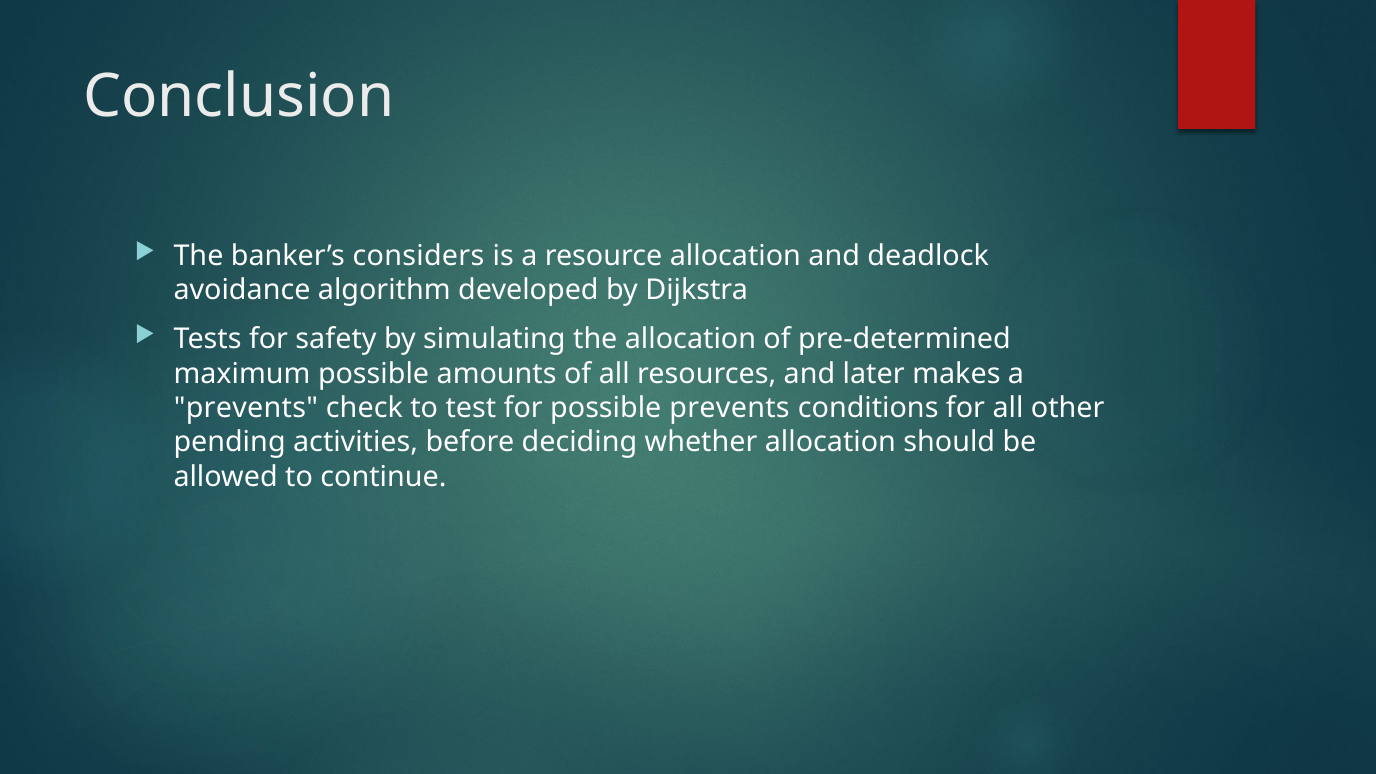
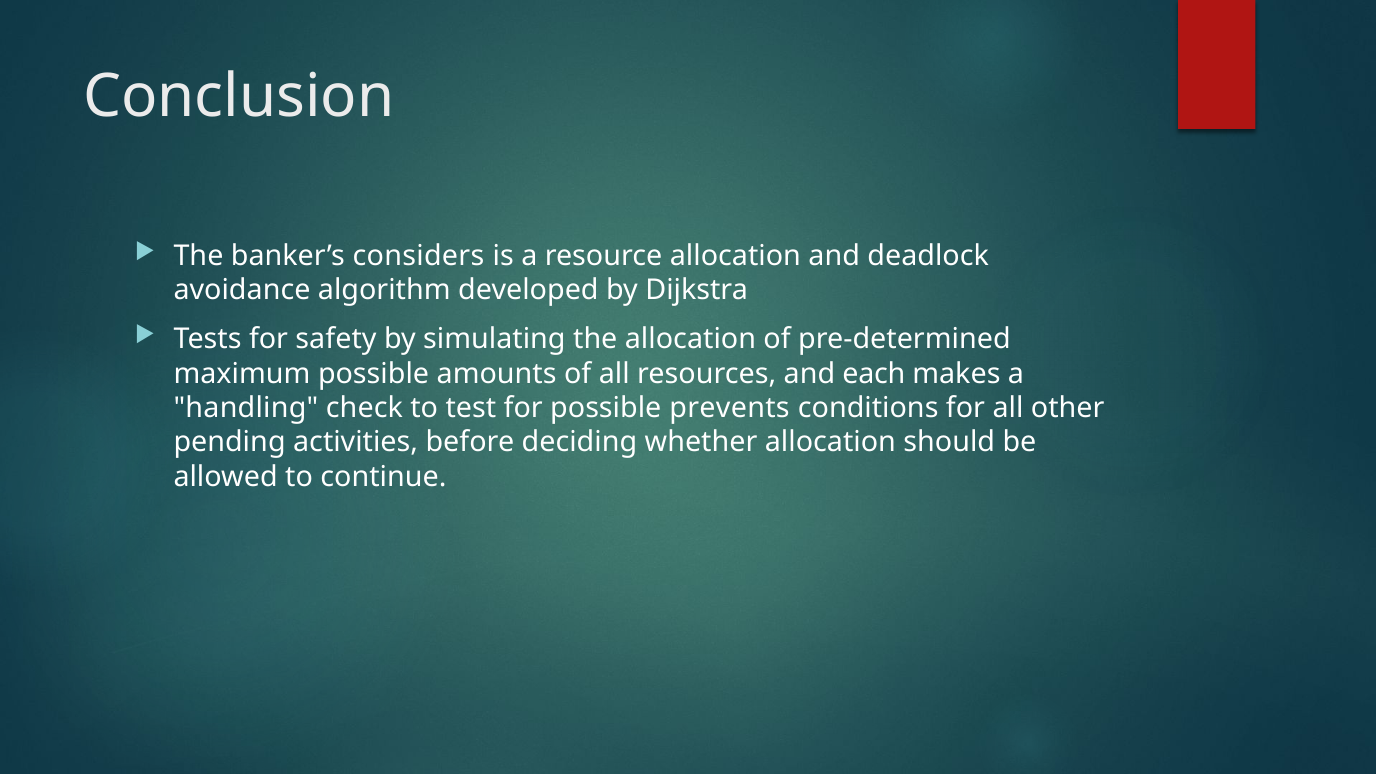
later: later -> each
prevents at (246, 408): prevents -> handling
